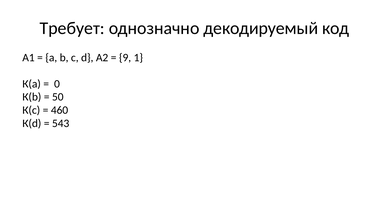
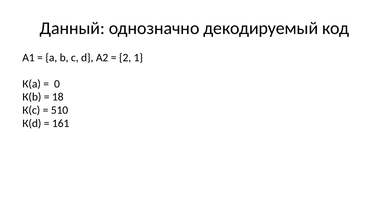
Требует at (72, 28): Требует -> Данный
9: 9 -> 2
50: 50 -> 18
460: 460 -> 510
543: 543 -> 161
